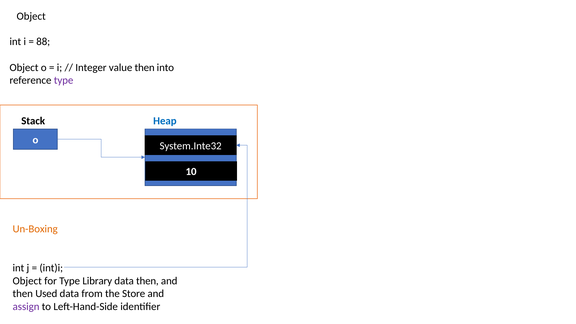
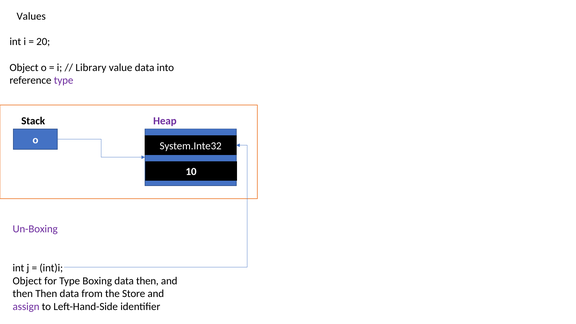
Object at (31, 16): Object -> Values
88: 88 -> 20
Integer: Integer -> Library
value then: then -> data
Heap colour: blue -> purple
Un-Boxing colour: orange -> purple
Library: Library -> Boxing
then Used: Used -> Then
